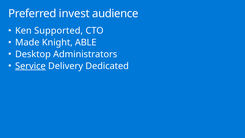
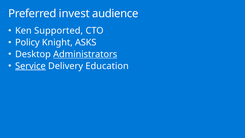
Made: Made -> Policy
ABLE: ABLE -> ASKS
Administrators underline: none -> present
Dedicated: Dedicated -> Education
